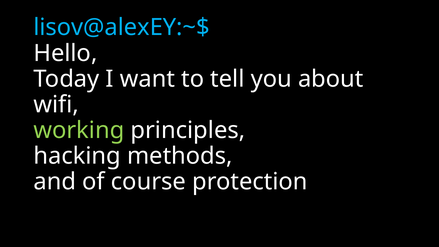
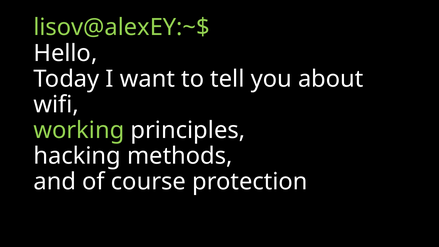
lisov@alexEY:~$ colour: light blue -> light green
